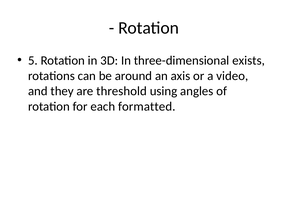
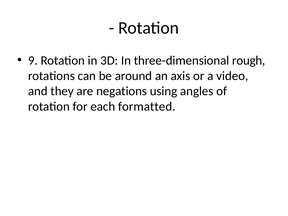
5: 5 -> 9
exists: exists -> rough
threshold: threshold -> negations
